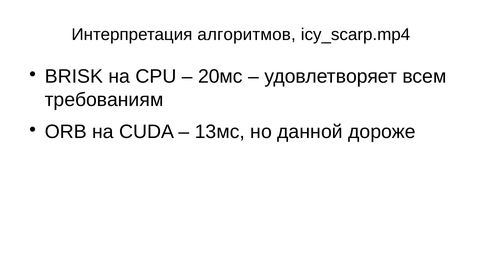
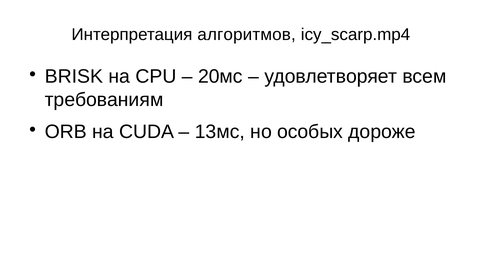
данной: данной -> особых
